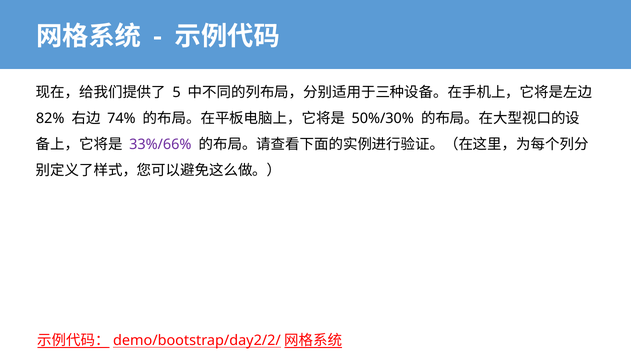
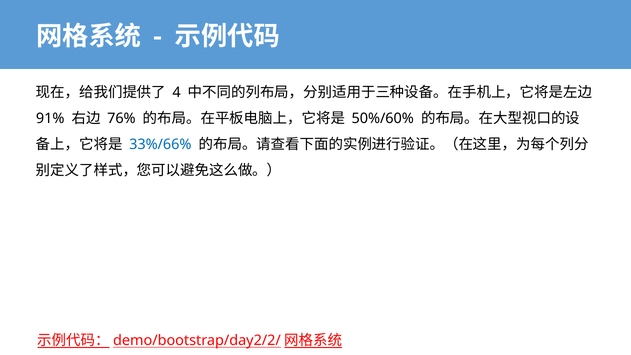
5: 5 -> 4
82%: 82% -> 91%
74%: 74% -> 76%
50%/30%: 50%/30% -> 50%/60%
33%/66% colour: purple -> blue
